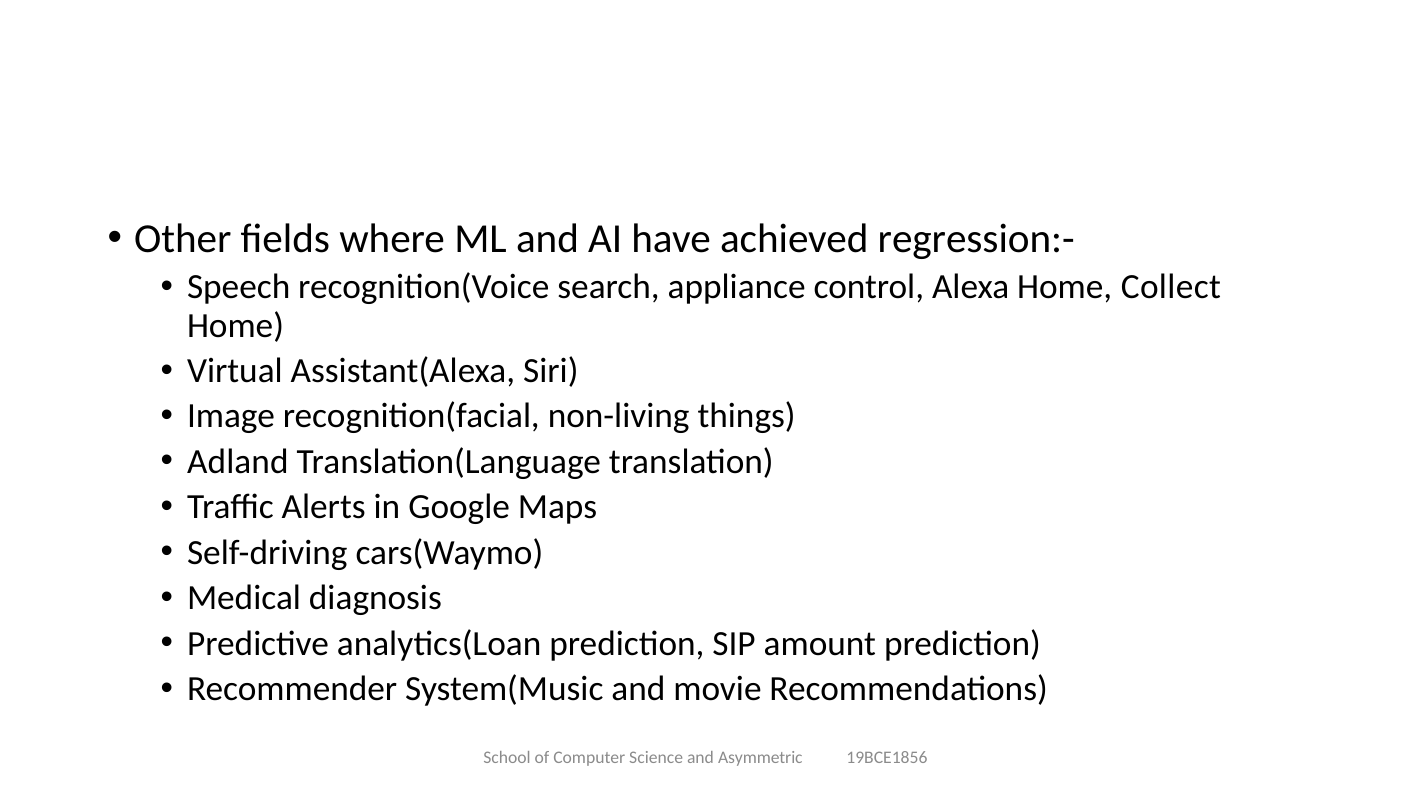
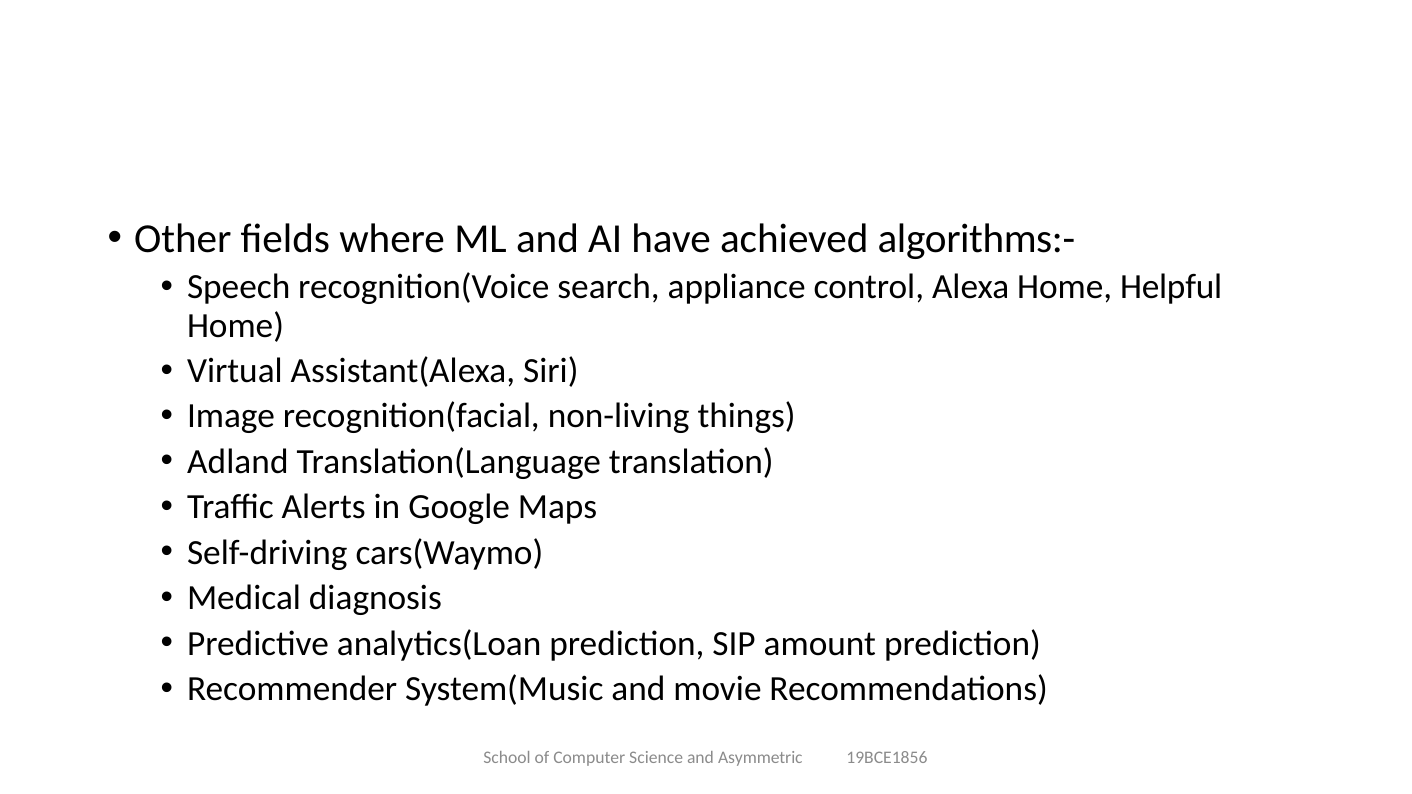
regression:-: regression:- -> algorithms:-
Collect: Collect -> Helpful
